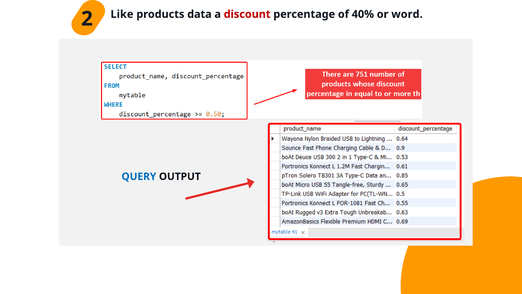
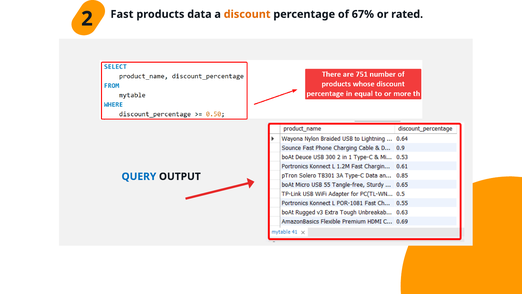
Like: Like -> Fast
discount colour: red -> orange
40%: 40% -> 67%
word: word -> rated
